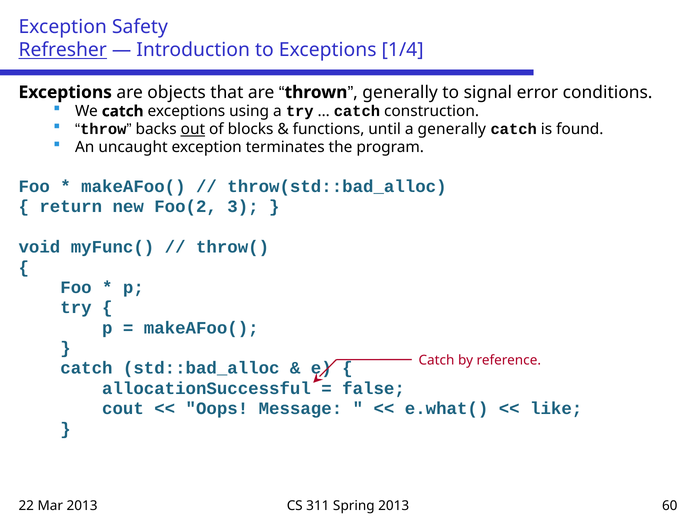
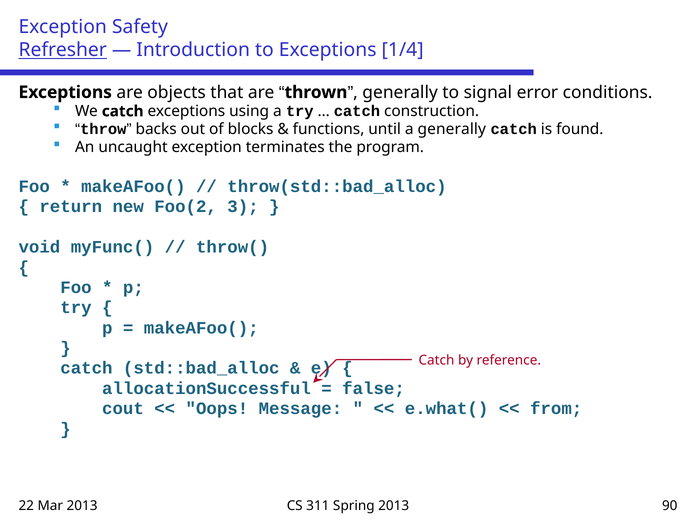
out underline: present -> none
like: like -> from
60: 60 -> 90
